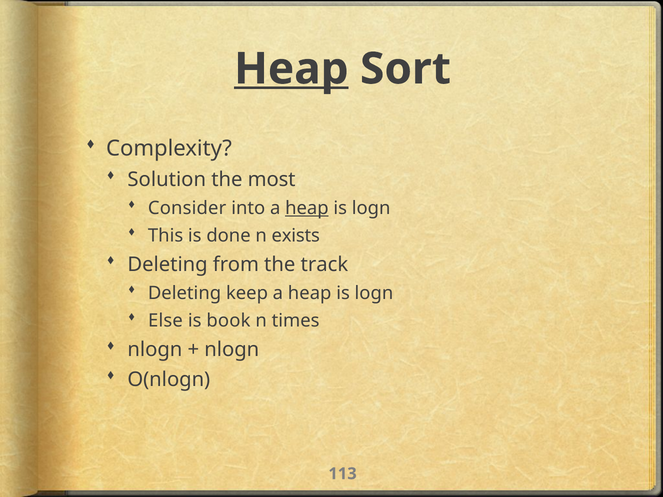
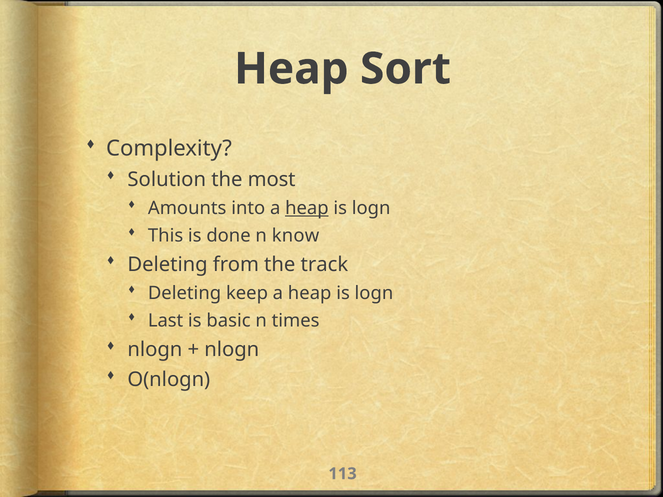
Heap at (291, 69) underline: present -> none
Consider: Consider -> Amounts
exists: exists -> know
Else: Else -> Last
book: book -> basic
